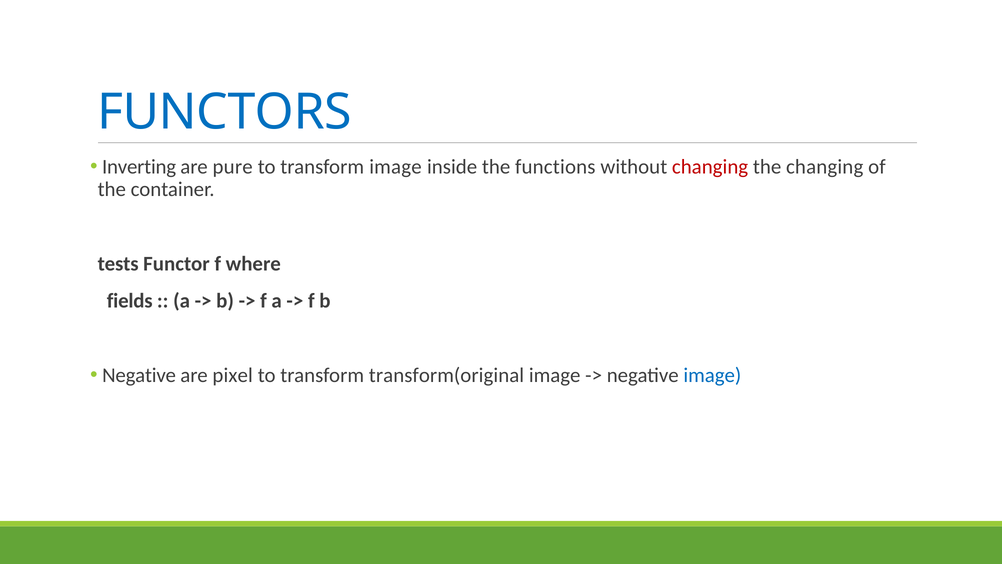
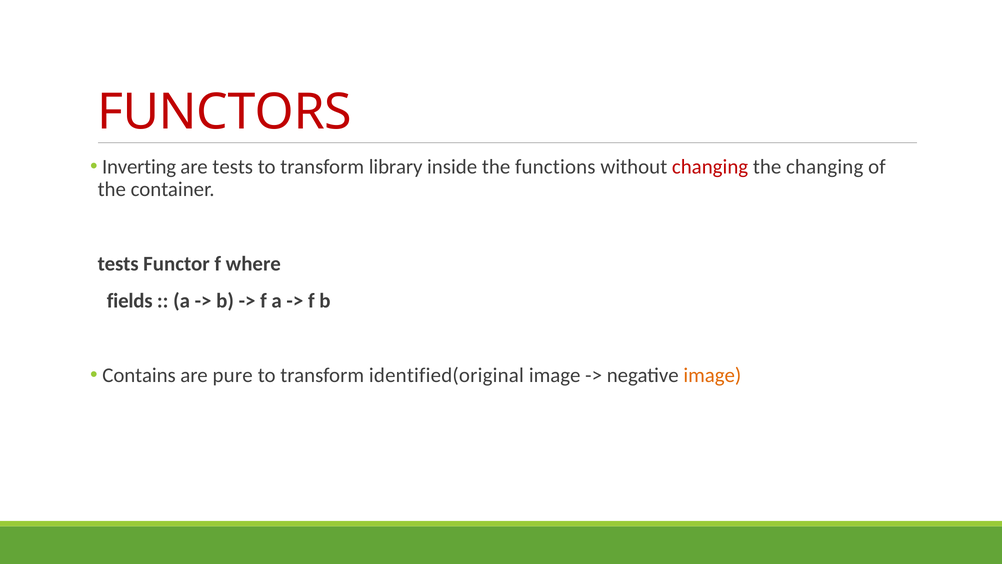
FUNCTORS colour: blue -> red
are pure: pure -> tests
transform image: image -> library
Negative at (139, 375): Negative -> Contains
pixel: pixel -> pure
transform(original: transform(original -> identified(original
image at (712, 375) colour: blue -> orange
